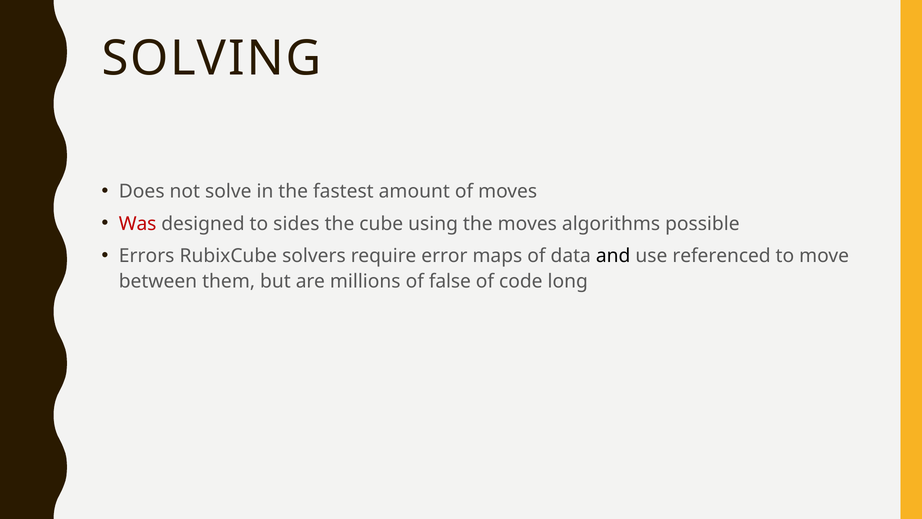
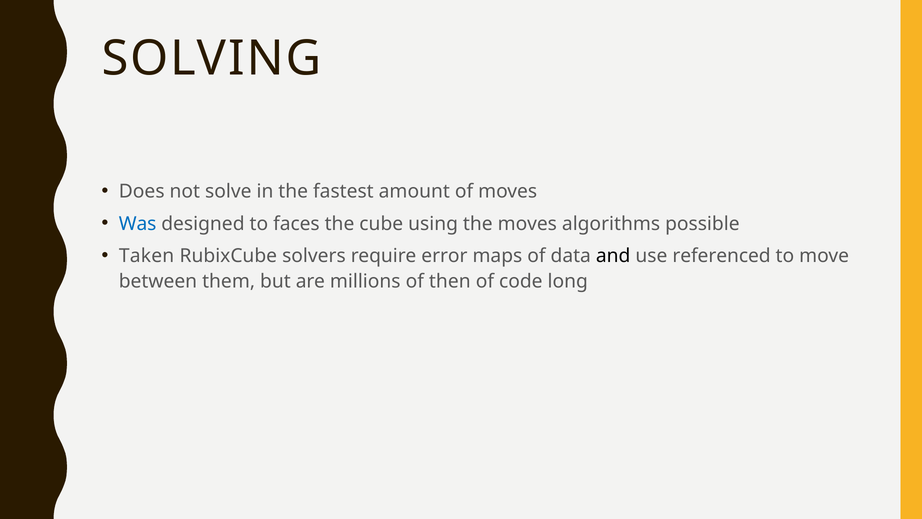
Was colour: red -> blue
sides: sides -> faces
Errors: Errors -> Taken
false: false -> then
